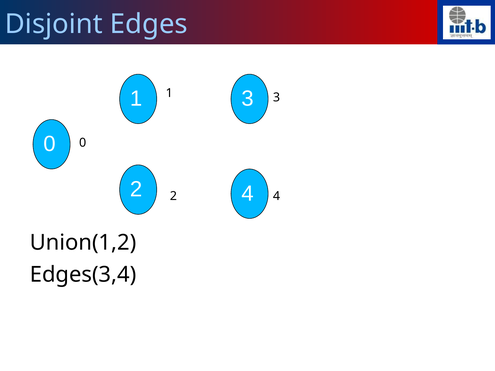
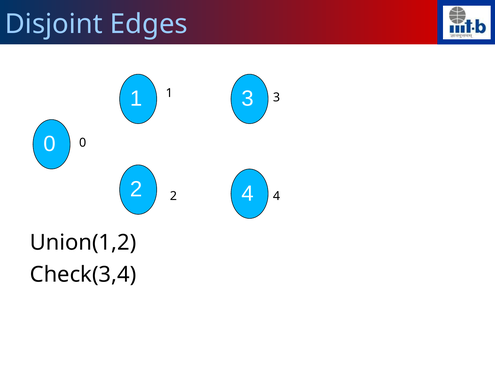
Edges(3,4: Edges(3,4 -> Check(3,4
